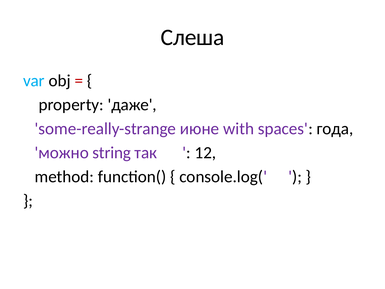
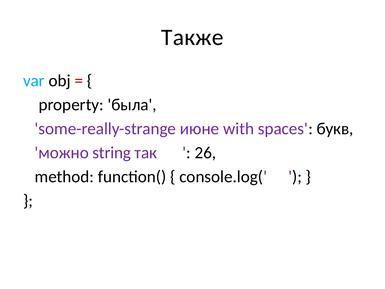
Слеша: Слеша -> Также
даже: даже -> была
года: года -> букв
12: 12 -> 26
